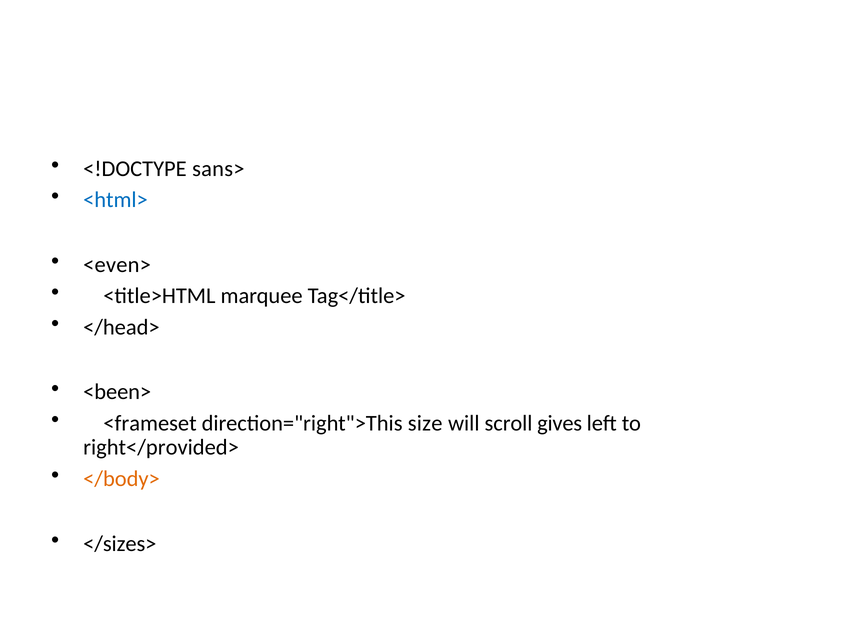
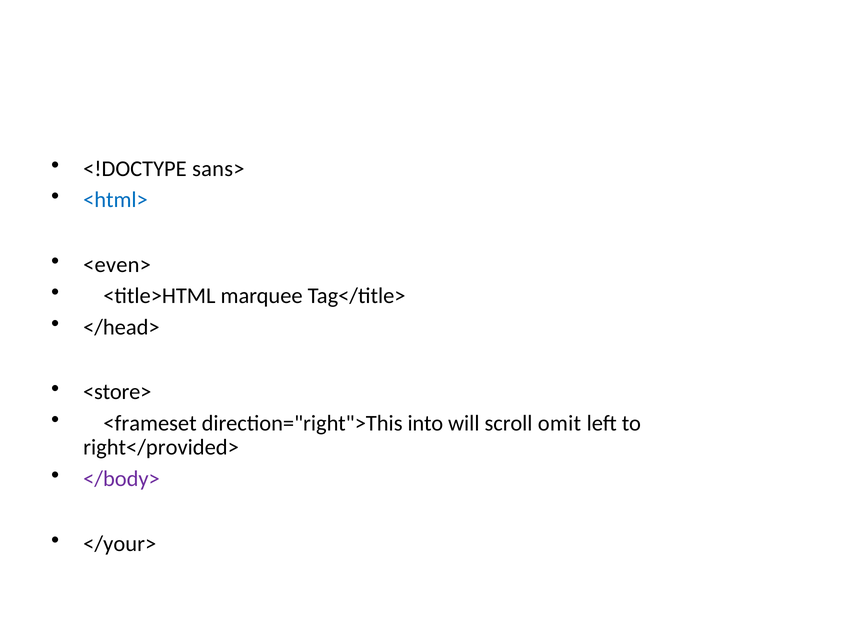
<been>: <been> -> <store>
size: size -> into
gives: gives -> omit
</body> colour: orange -> purple
</sizes>: </sizes> -> </your>
